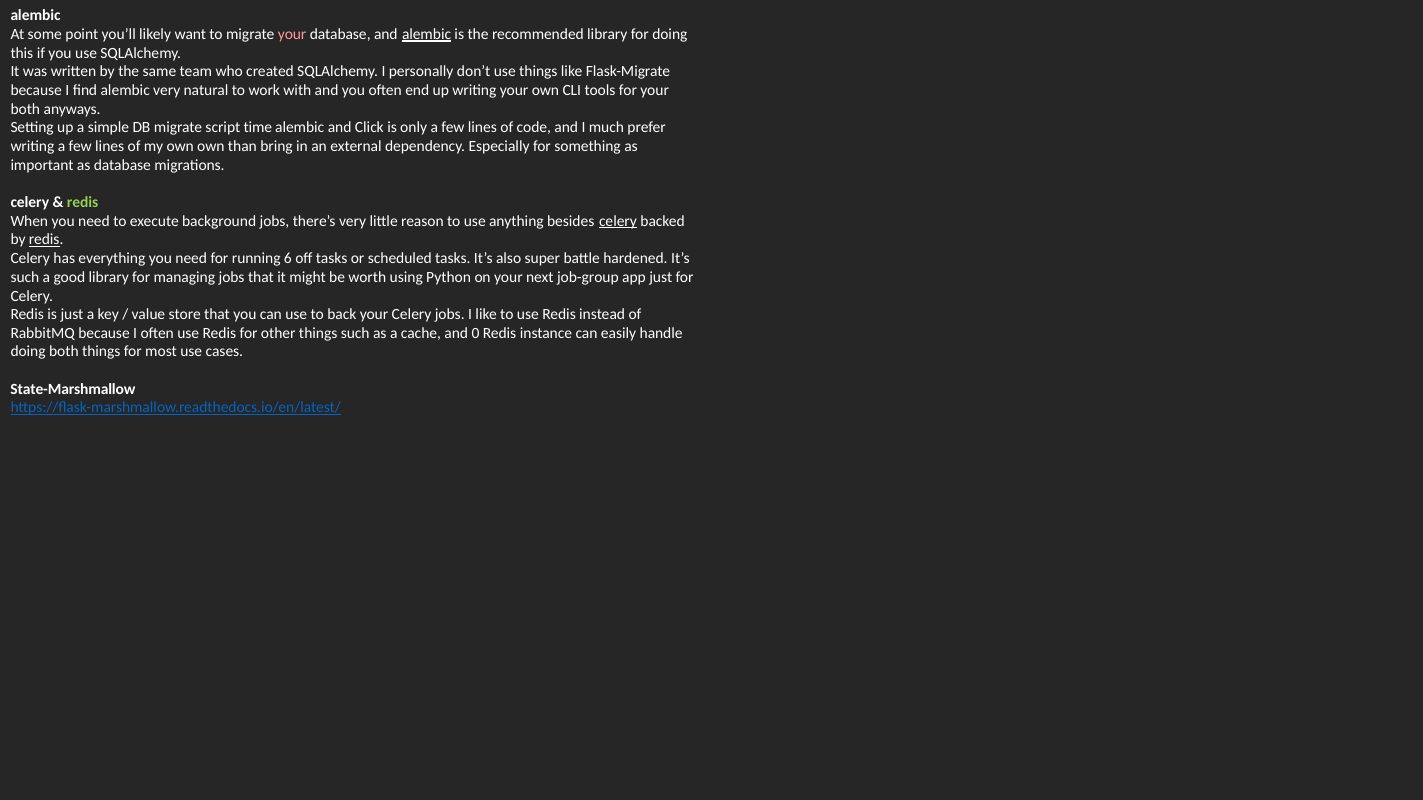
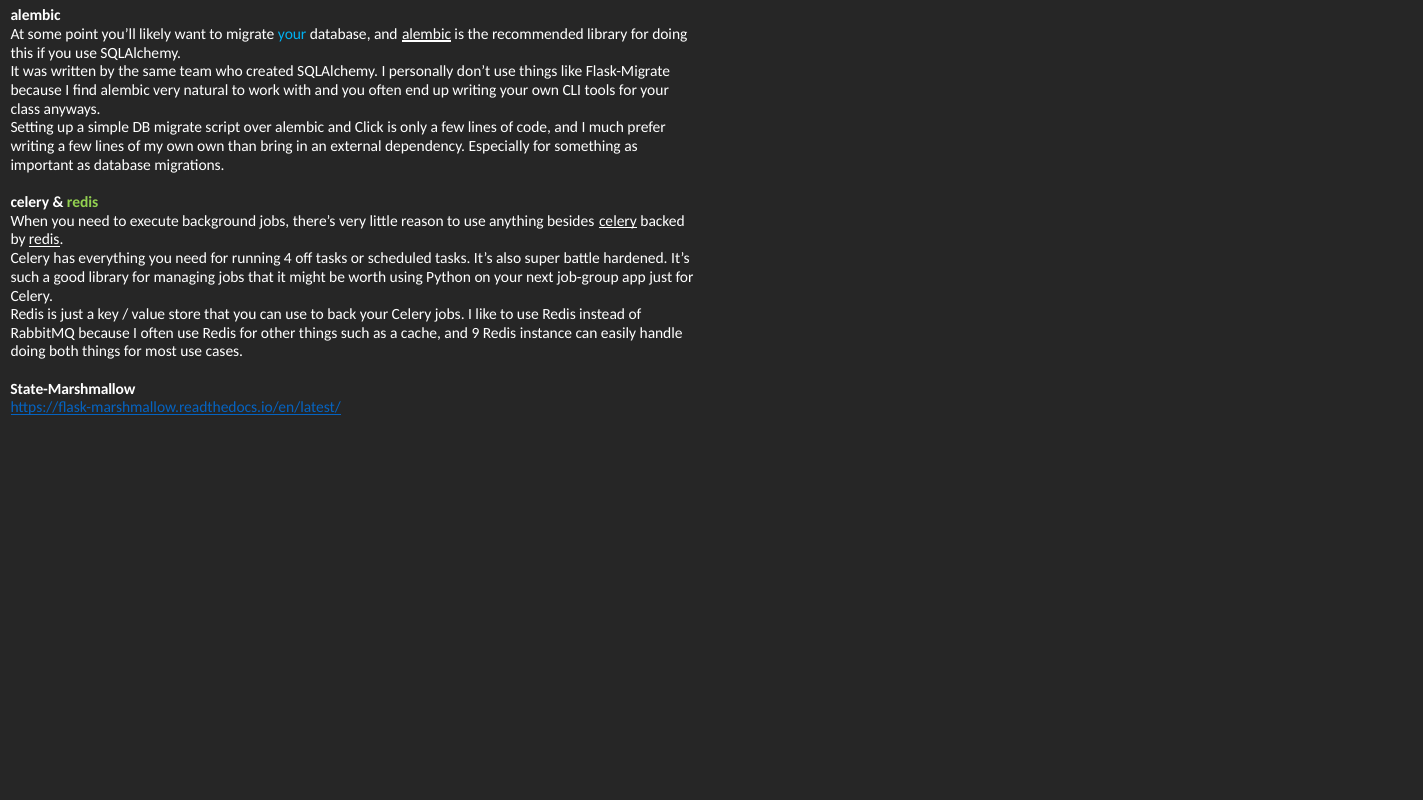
your at (292, 34) colour: pink -> light blue
both at (25, 109): both -> class
time: time -> over
6: 6 -> 4
0: 0 -> 9
